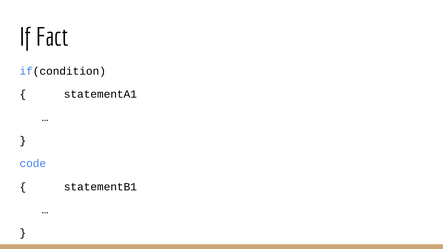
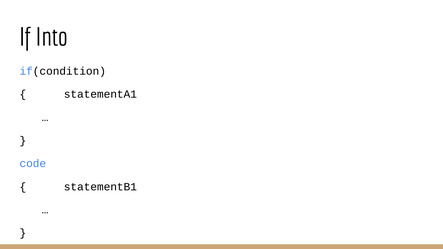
Fact: Fact -> Into
